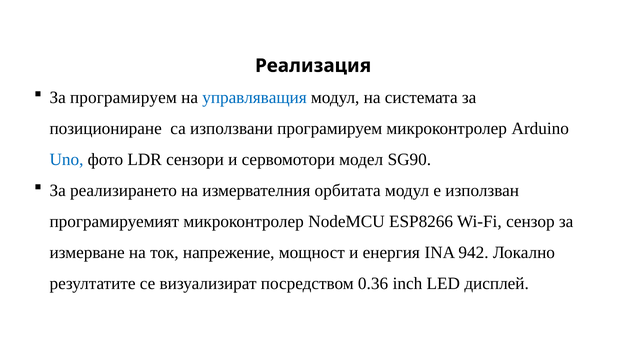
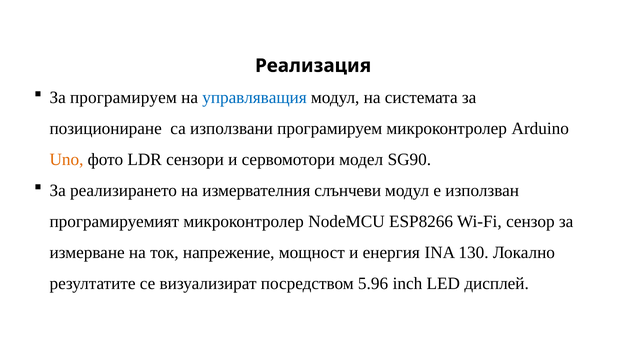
Uno colour: blue -> orange
орбитата: орбитата -> слънчеви
942: 942 -> 130
0.36: 0.36 -> 5.96
